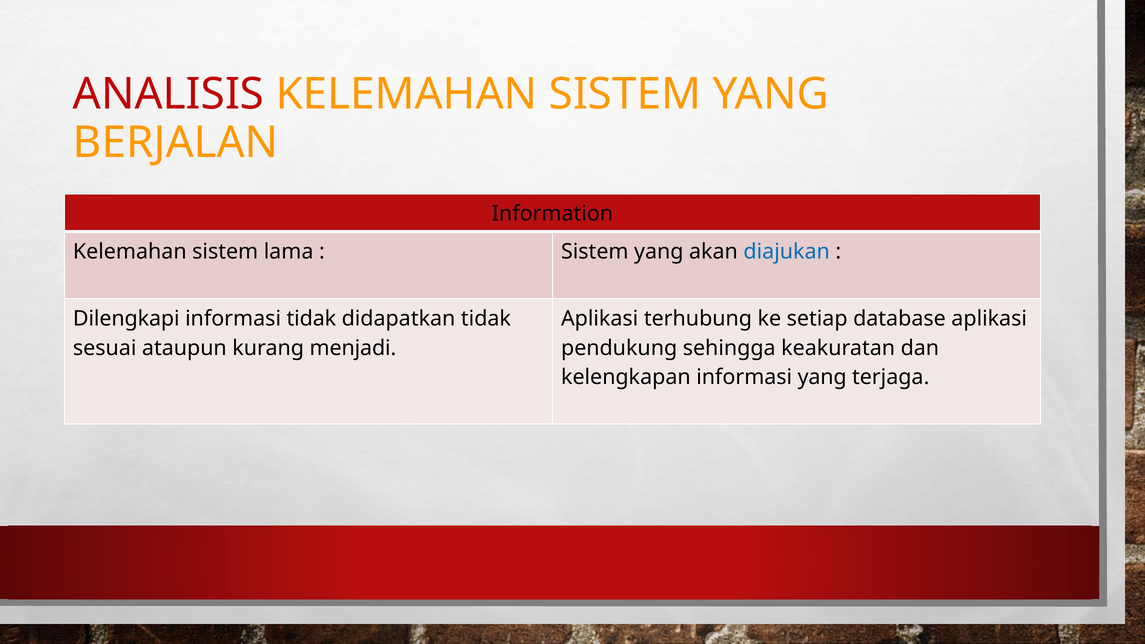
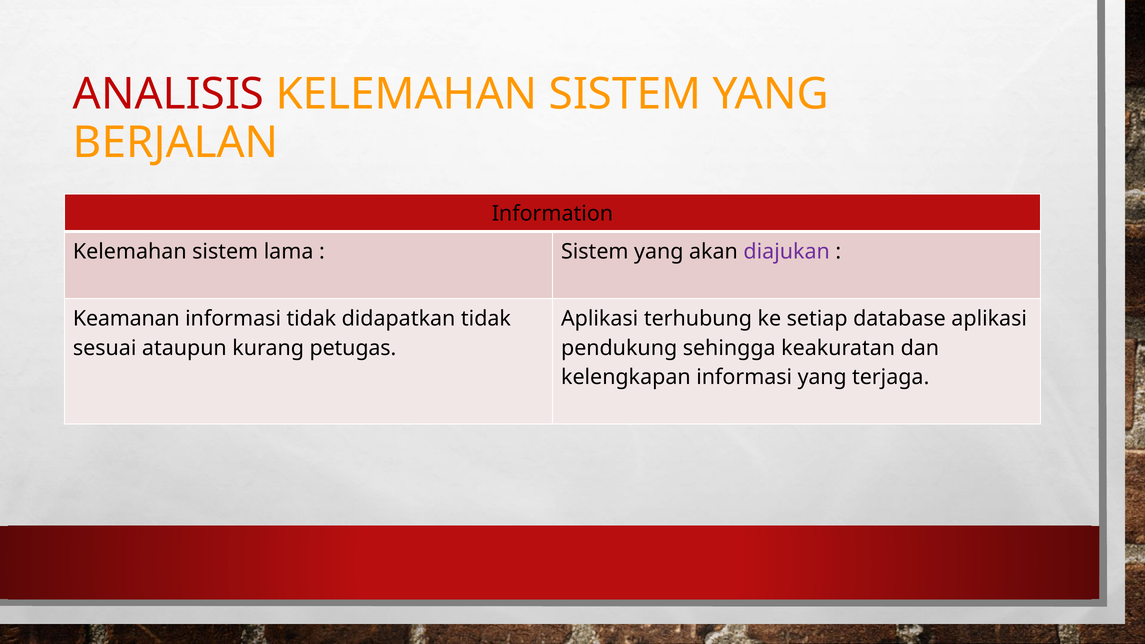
diajukan colour: blue -> purple
Dilengkapi: Dilengkapi -> Keamanan
menjadi: menjadi -> petugas
